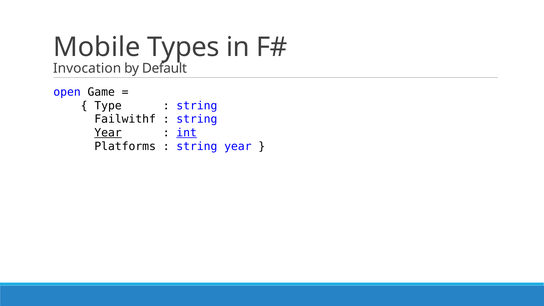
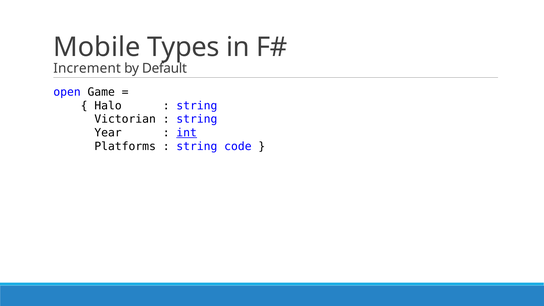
Invocation: Invocation -> Increment
Type: Type -> Halo
Failwithf: Failwithf -> Victorian
Year at (108, 133) underline: present -> none
year at (238, 146): year -> code
